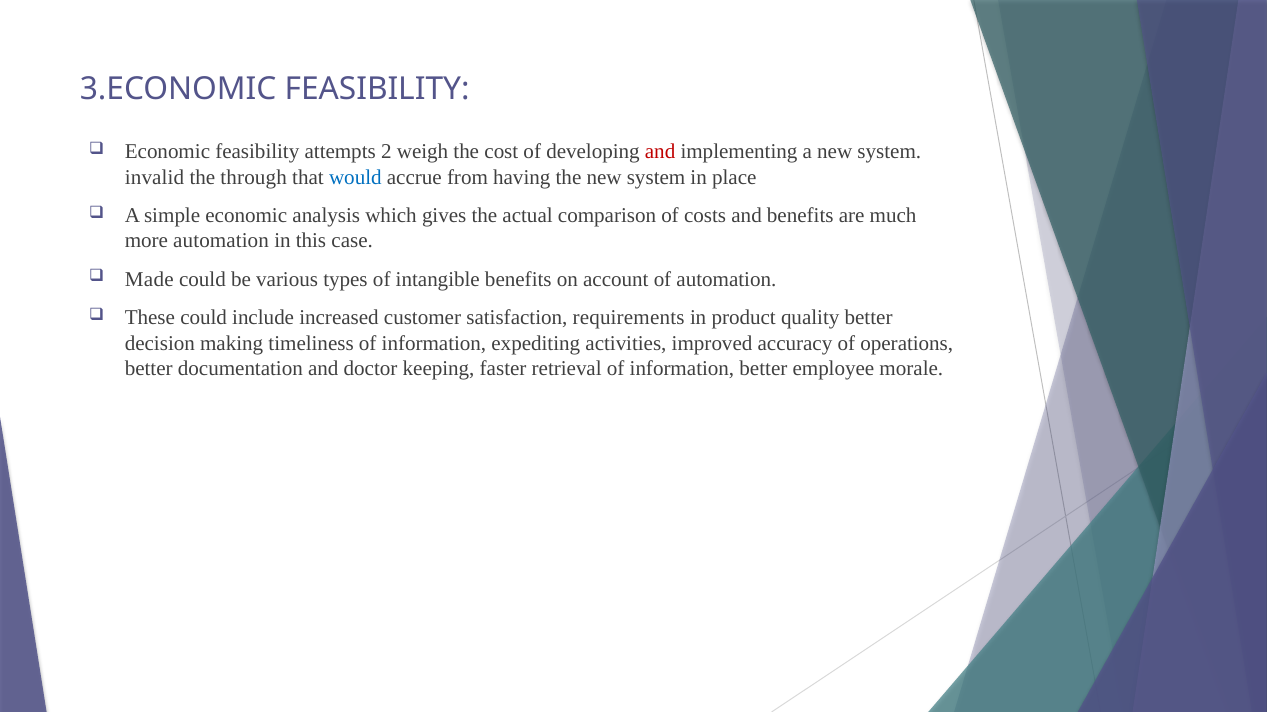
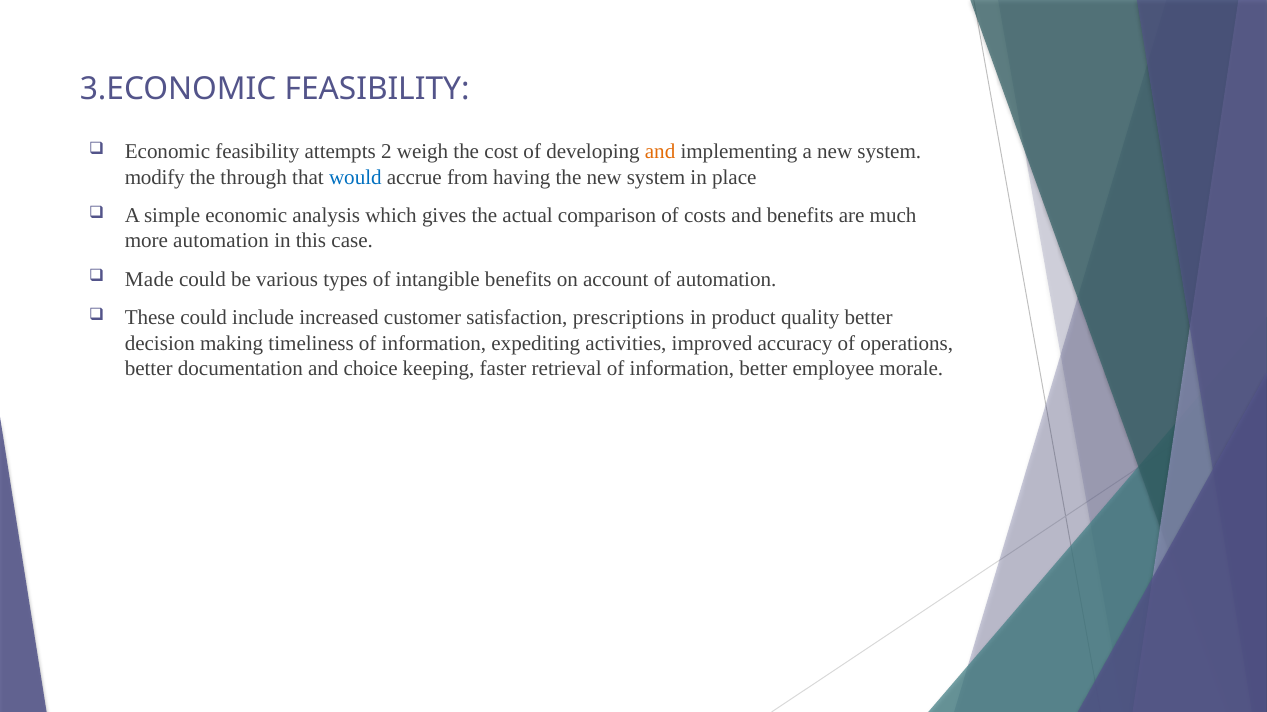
and at (660, 152) colour: red -> orange
invalid: invalid -> modify
requirements: requirements -> prescriptions
doctor: doctor -> choice
